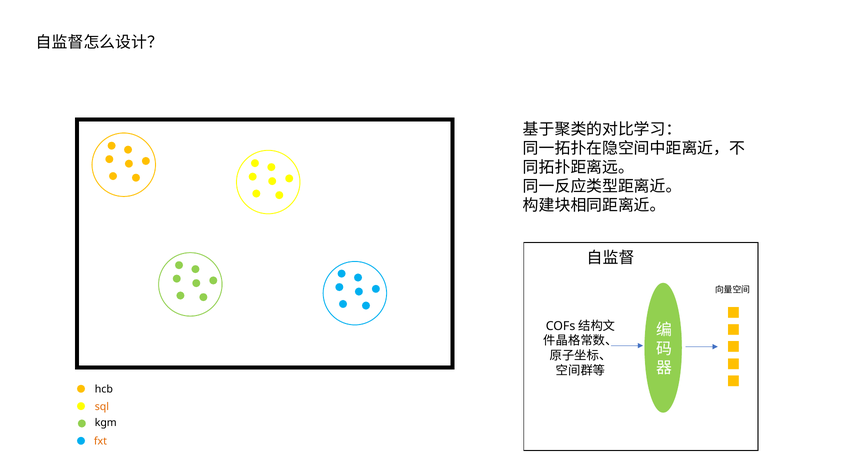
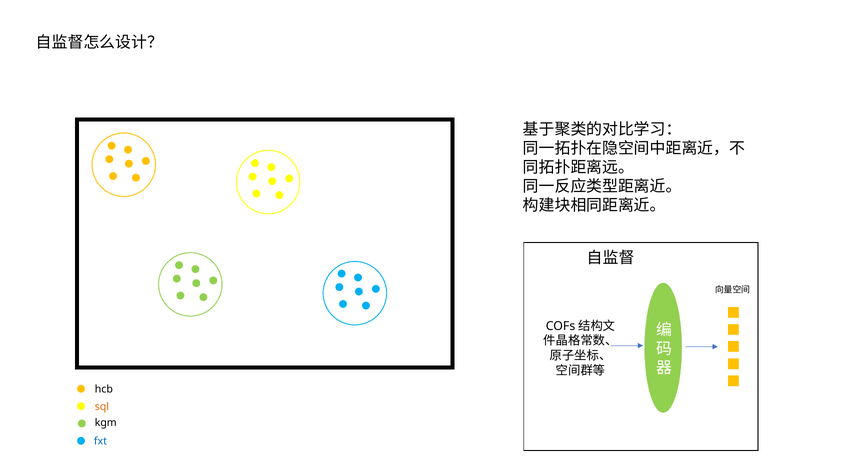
fxt colour: orange -> blue
